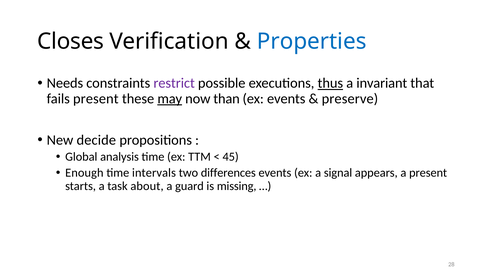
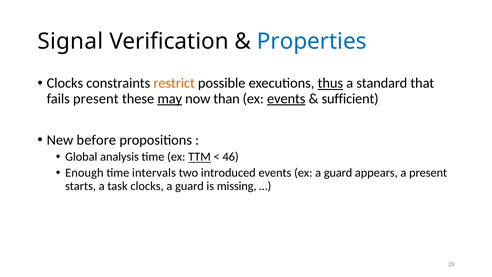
Closes: Closes -> Signal
Needs at (65, 83): Needs -> Clocks
restrict colour: purple -> orange
invariant: invariant -> standard
events at (286, 99) underline: none -> present
preserve: preserve -> sufficient
decide: decide -> before
TTM underline: none -> present
45: 45 -> 46
differences: differences -> introduced
ex a signal: signal -> guard
task about: about -> clocks
